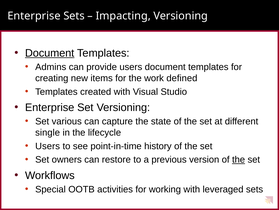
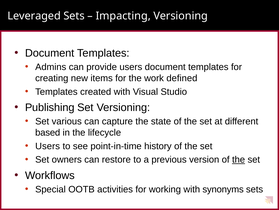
Enterprise at (34, 16): Enterprise -> Leveraged
Document at (50, 53) underline: present -> none
Enterprise at (50, 107): Enterprise -> Publishing
single: single -> based
leveraged: leveraged -> synonyms
